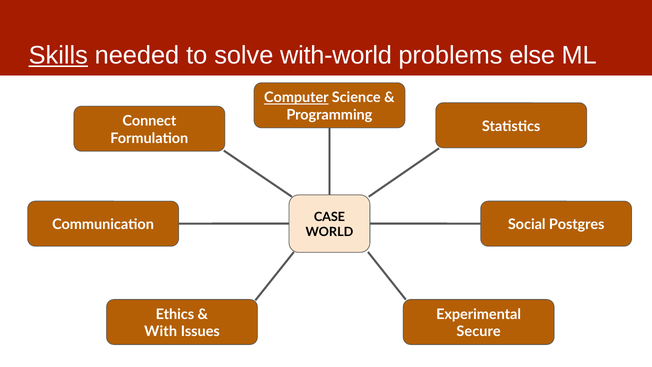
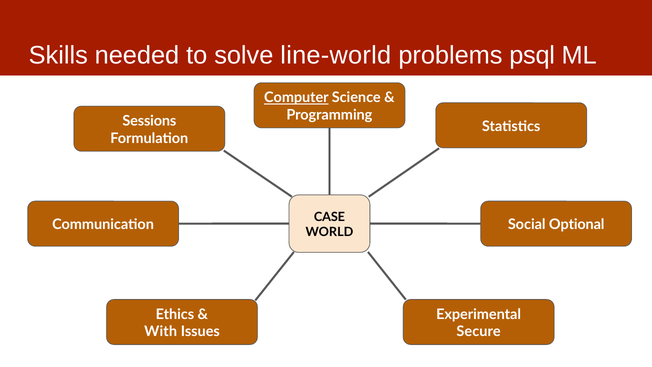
Skills underline: present -> none
with-world: with-world -> line-world
else: else -> psql
Connect: Connect -> Sessions
Postgres: Postgres -> Optional
